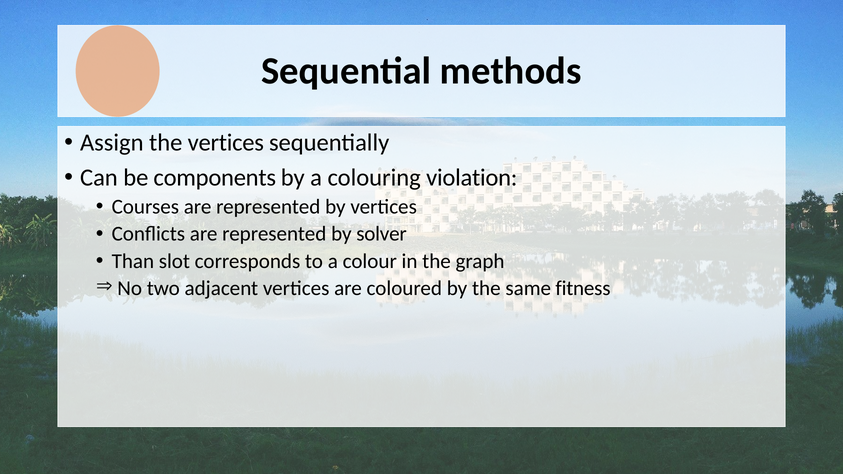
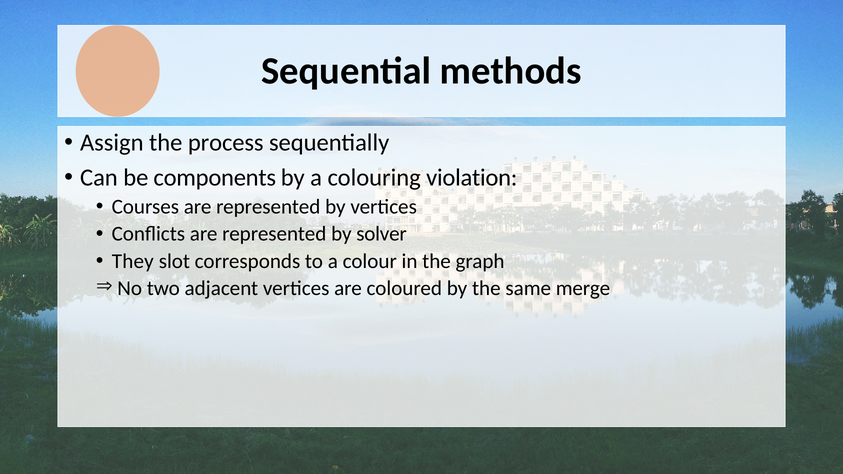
the vertices: vertices -> process
Than: Than -> They
fitness: fitness -> merge
